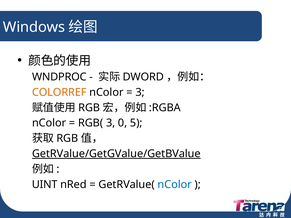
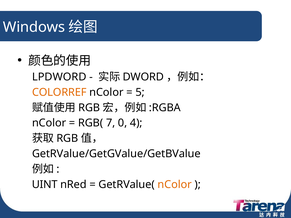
WNDPROC: WNDPROC -> LPDWORD
3 at (140, 92): 3 -> 5
RGB( 3: 3 -> 7
5: 5 -> 4
GetRValue/GetGValue/GetBValue underline: present -> none
nColor at (175, 185) colour: blue -> orange
